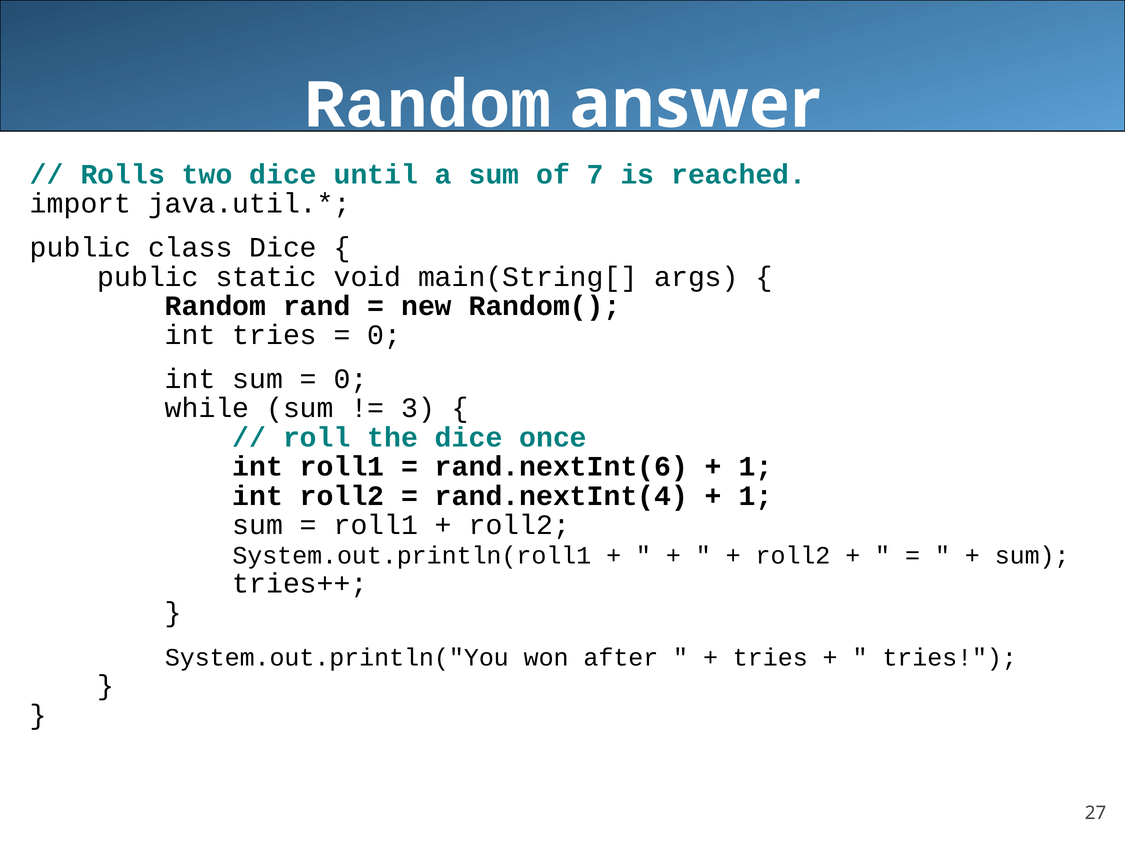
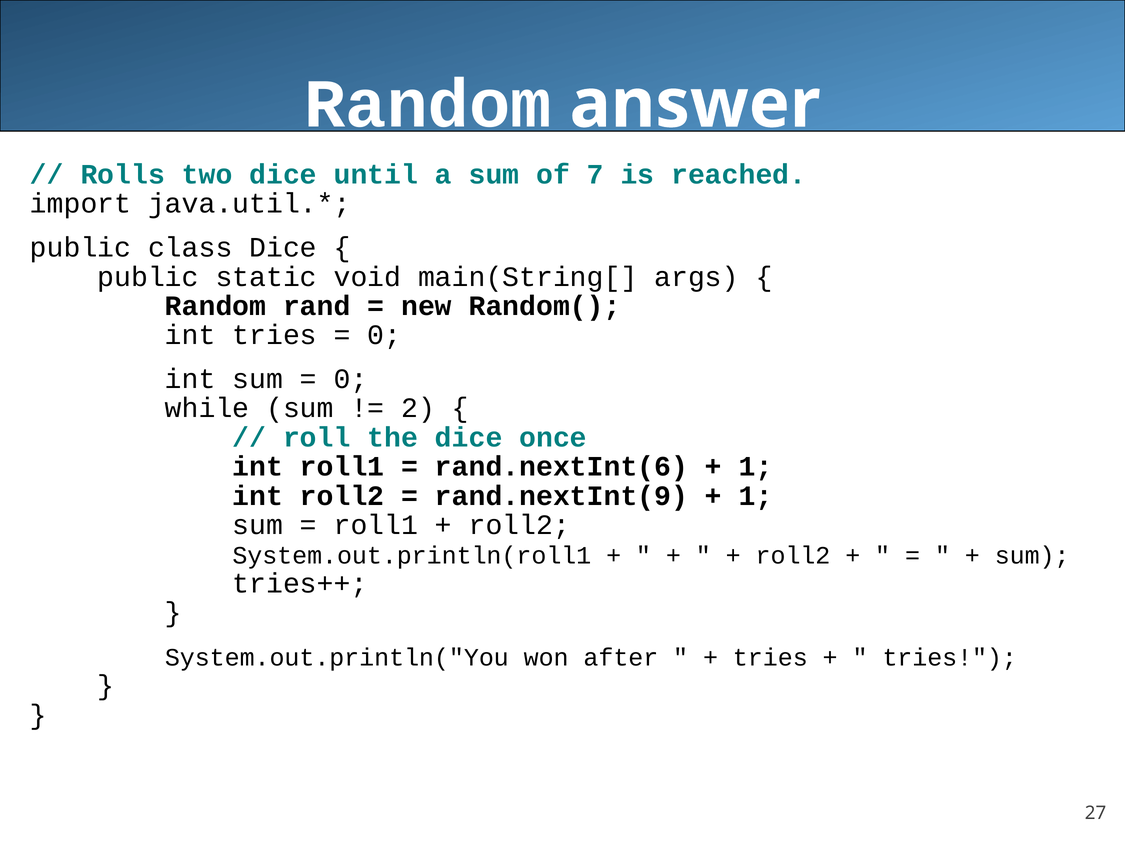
3: 3 -> 2
rand.nextInt(4: rand.nextInt(4 -> rand.nextInt(9
